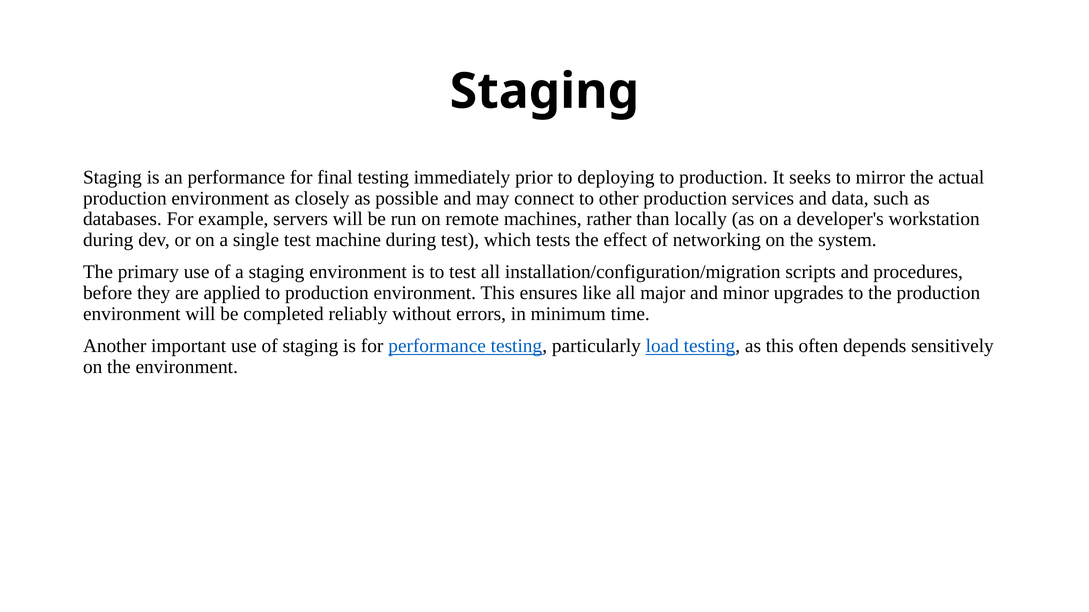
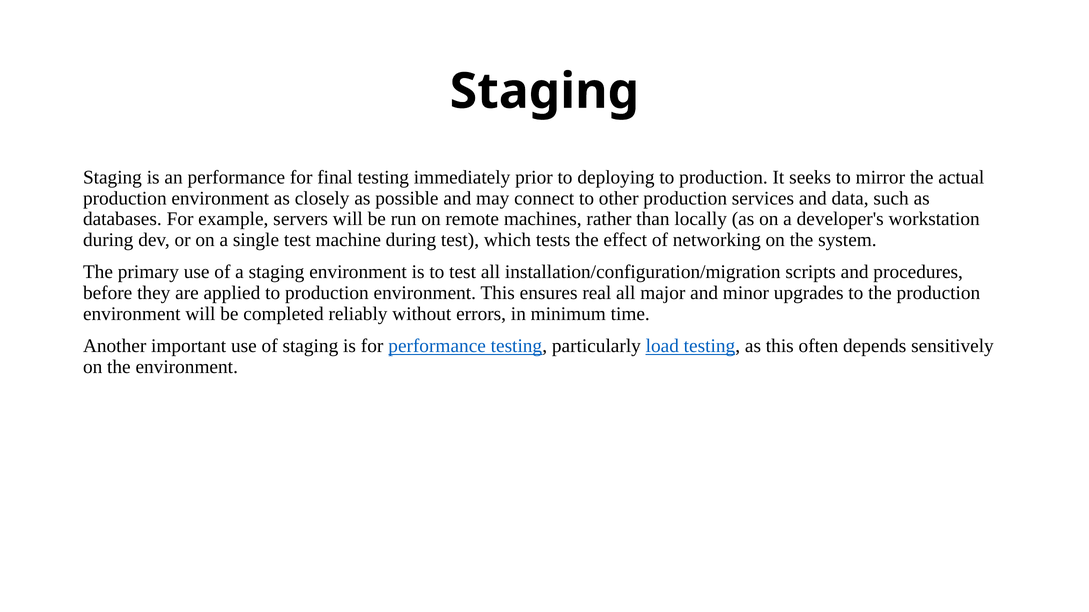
like: like -> real
